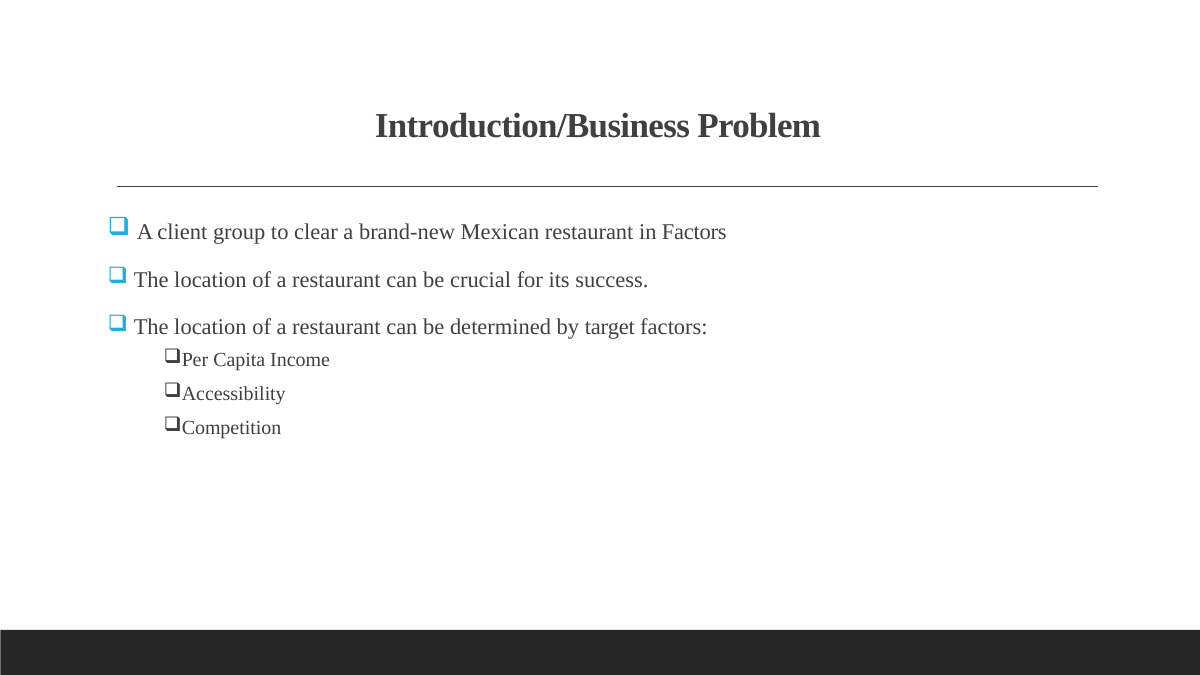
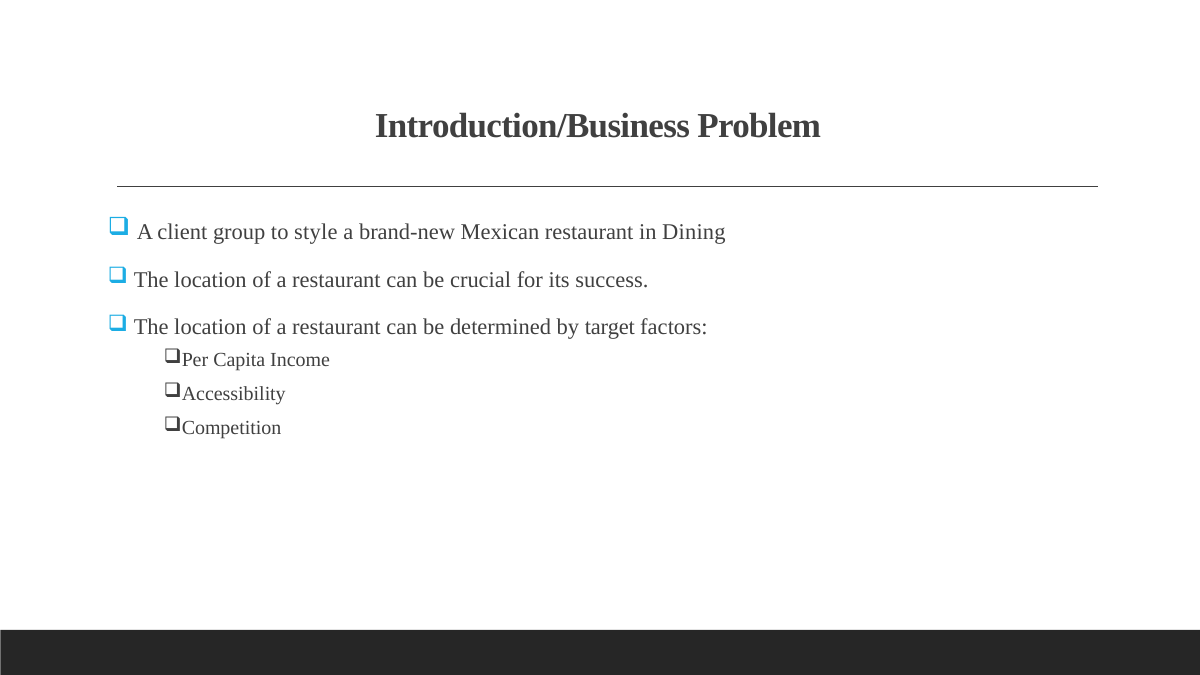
clear: clear -> style
in Factors: Factors -> Dining
